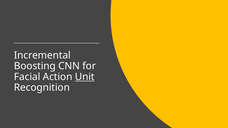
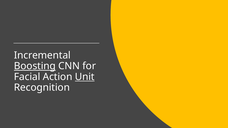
Boosting underline: none -> present
